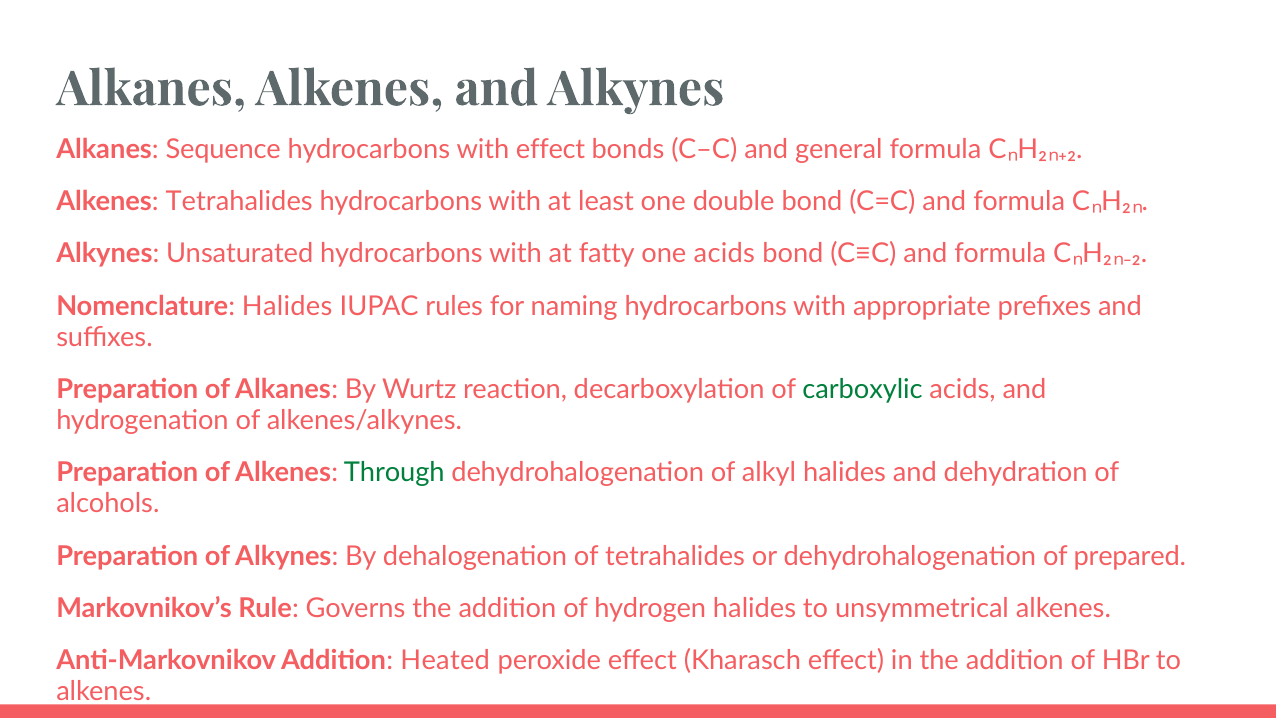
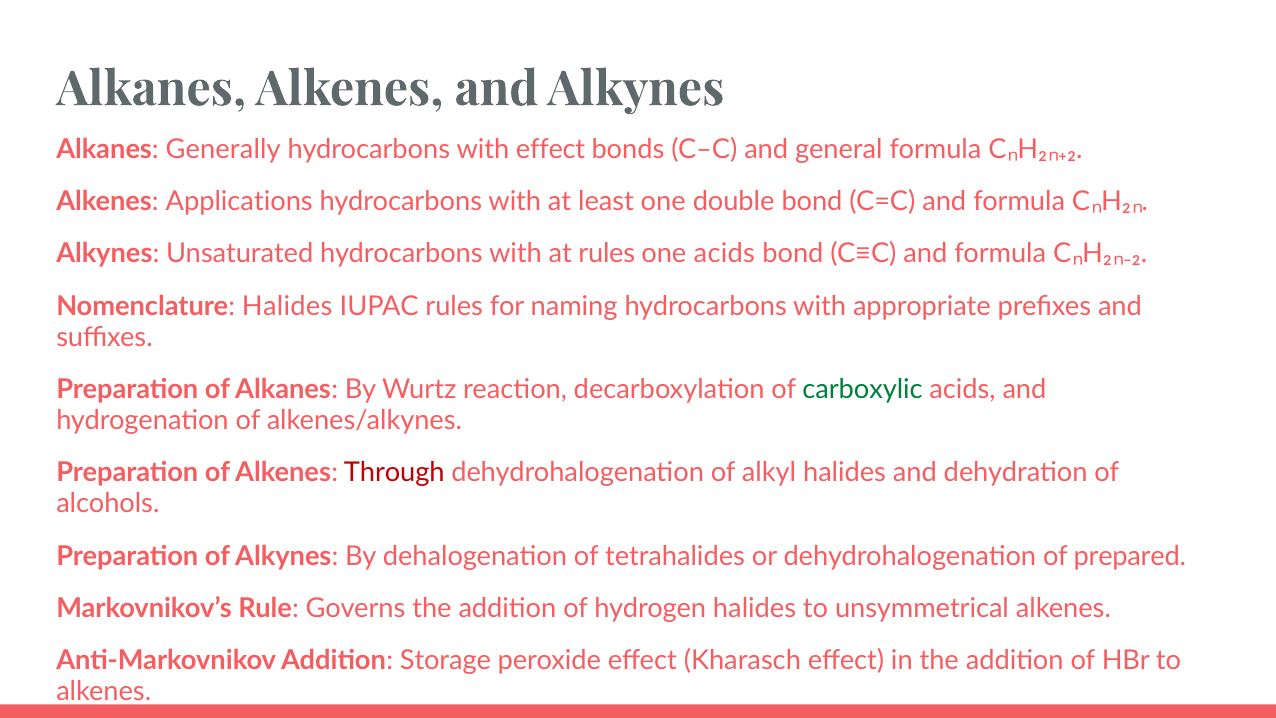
Sequence: Sequence -> Generally
Alkenes Tetrahalides: Tetrahalides -> Applications
at fatty: fatty -> rules
Through colour: green -> red
Heated: Heated -> Storage
